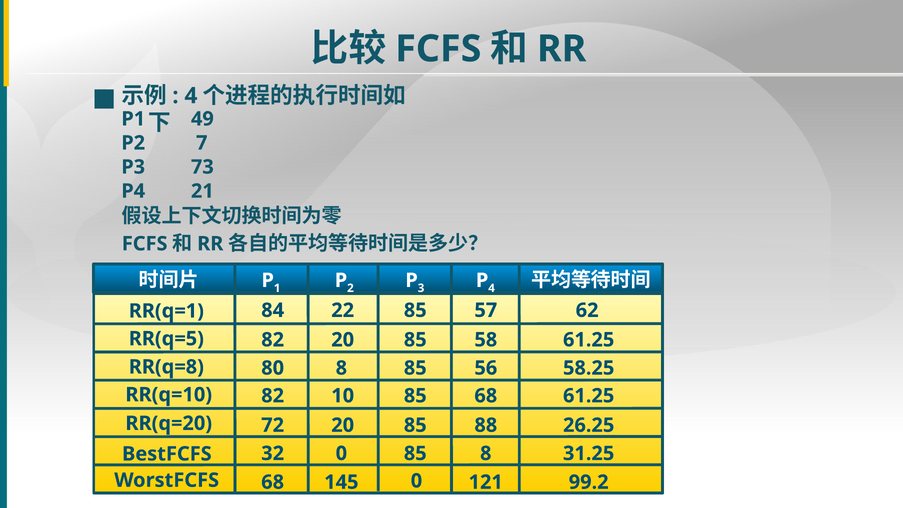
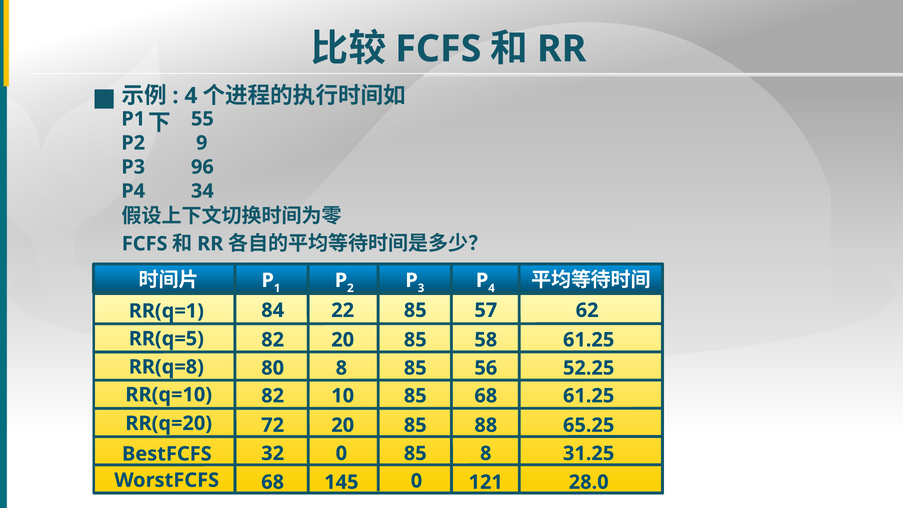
49: 49 -> 55
7: 7 -> 9
73: 73 -> 96
21: 21 -> 34
58.25: 58.25 -> 52.25
26.25: 26.25 -> 65.25
99.2: 99.2 -> 28.0
